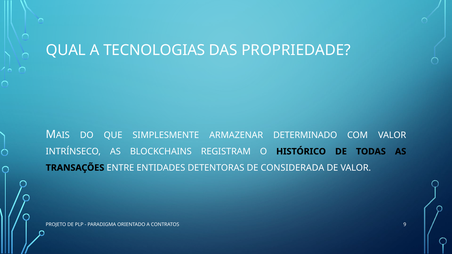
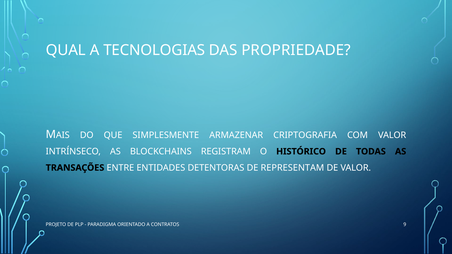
DETERMINADO: DETERMINADO -> CRIPTOGRAFIA
CONSIDERADA: CONSIDERADA -> REPRESENTAM
